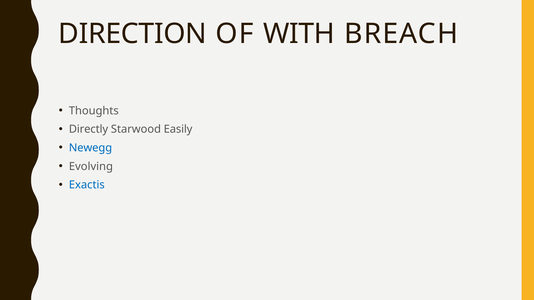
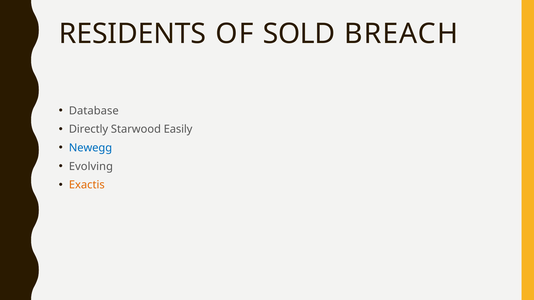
DIRECTION: DIRECTION -> RESIDENTS
WITH: WITH -> SOLD
Thoughts: Thoughts -> Database
Exactis colour: blue -> orange
